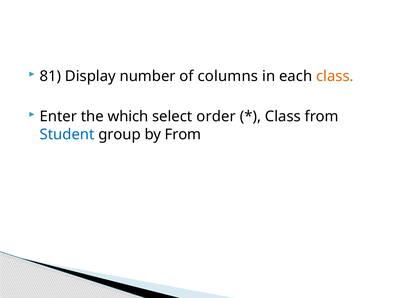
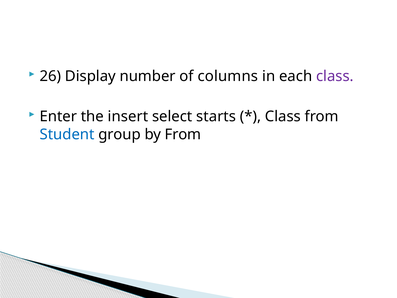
81: 81 -> 26
class at (335, 76) colour: orange -> purple
which: which -> insert
order: order -> starts
